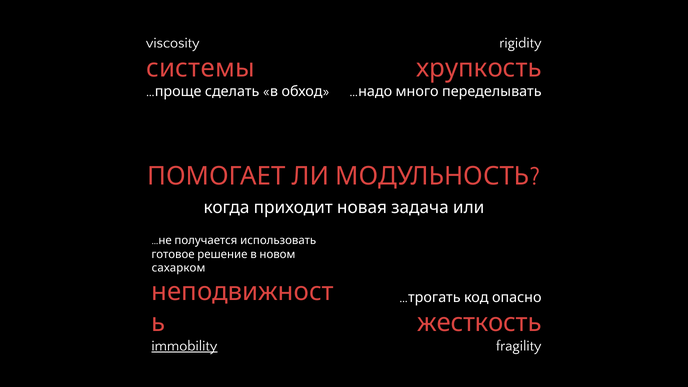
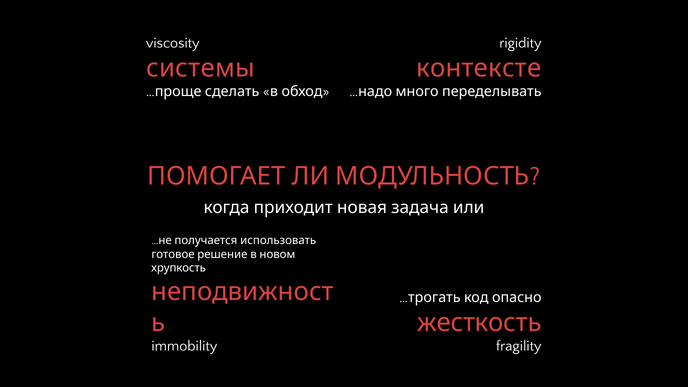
хрупкость: хрупкость -> контексте
сахарком: сахарком -> хрупкость
immobility underline: present -> none
